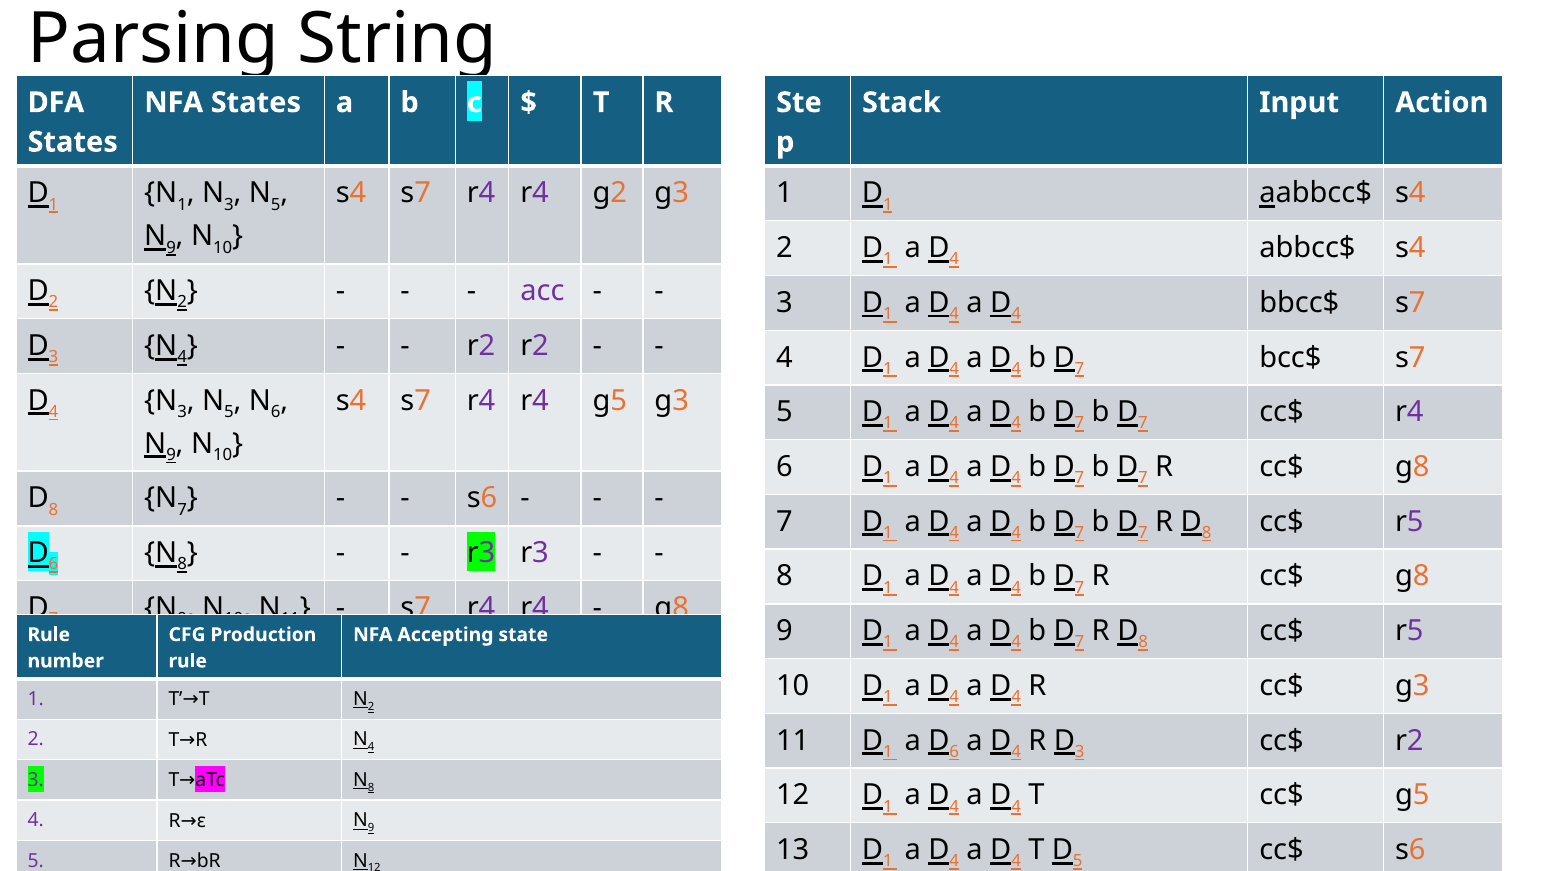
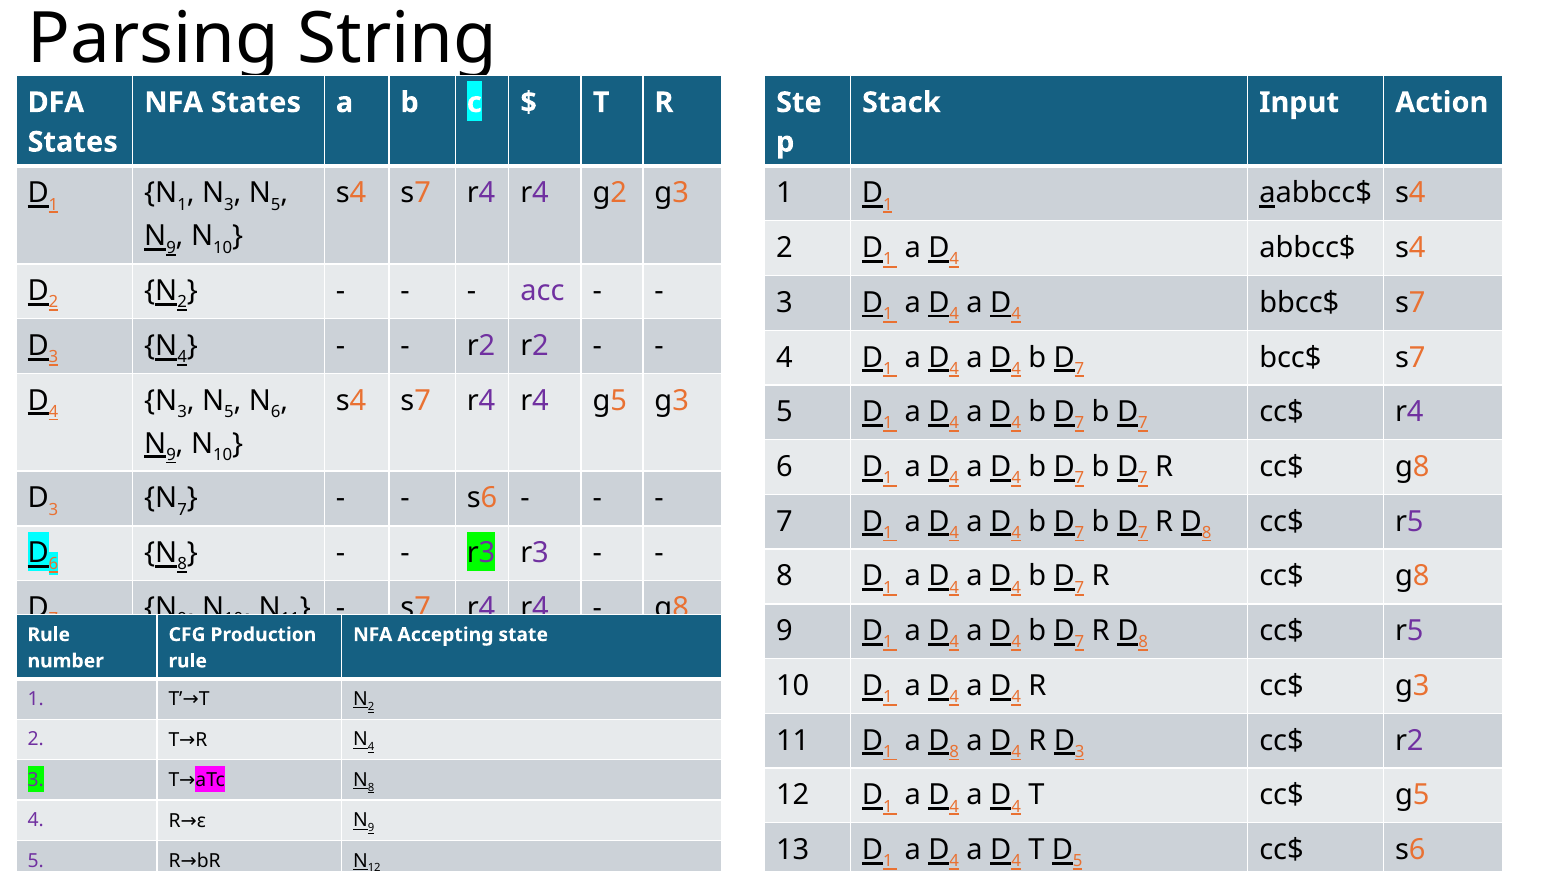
8 at (53, 509): 8 -> 3
6 at (954, 752): 6 -> 8
